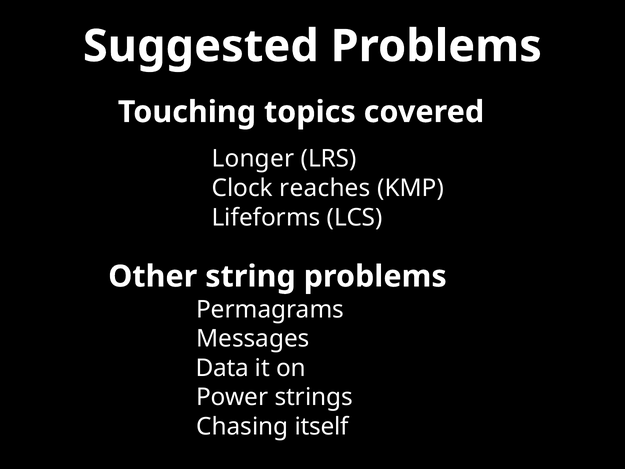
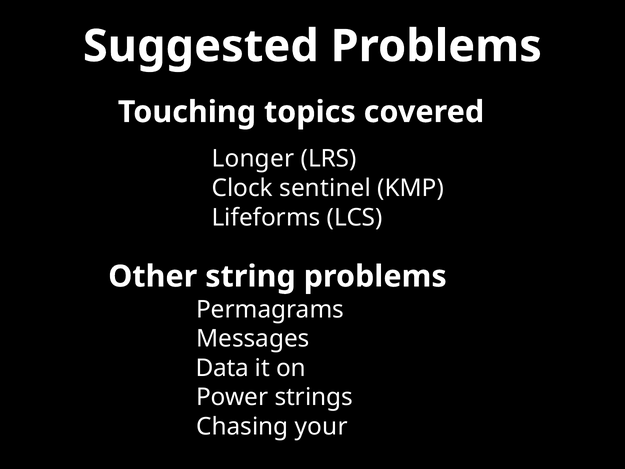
reaches: reaches -> sentinel
itself: itself -> your
